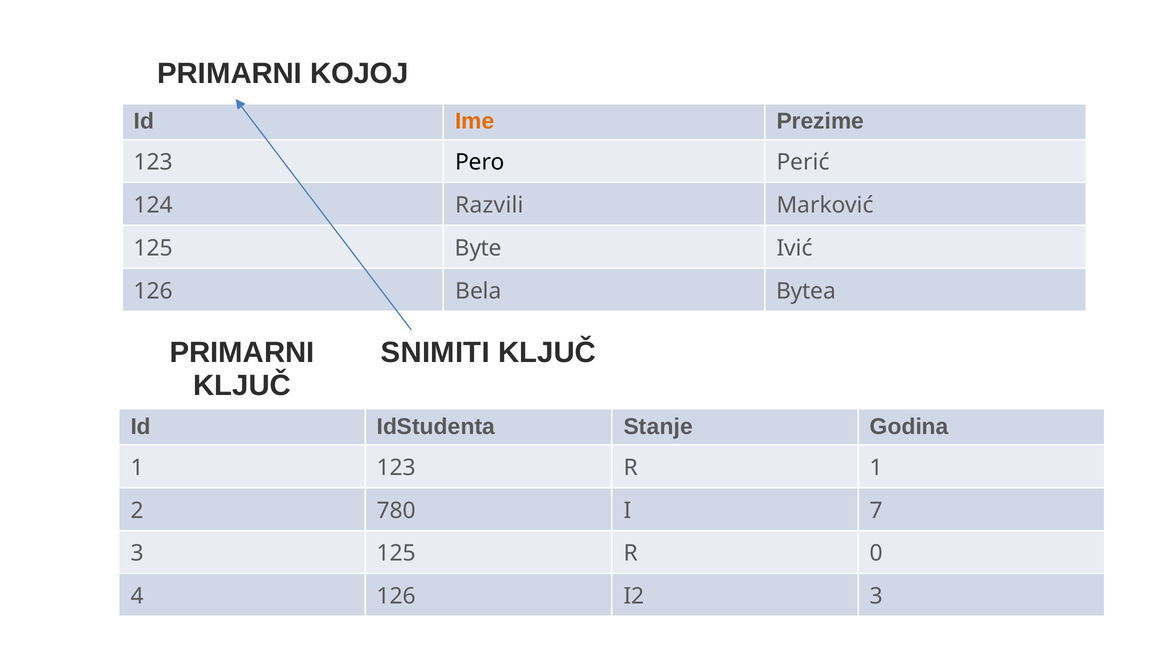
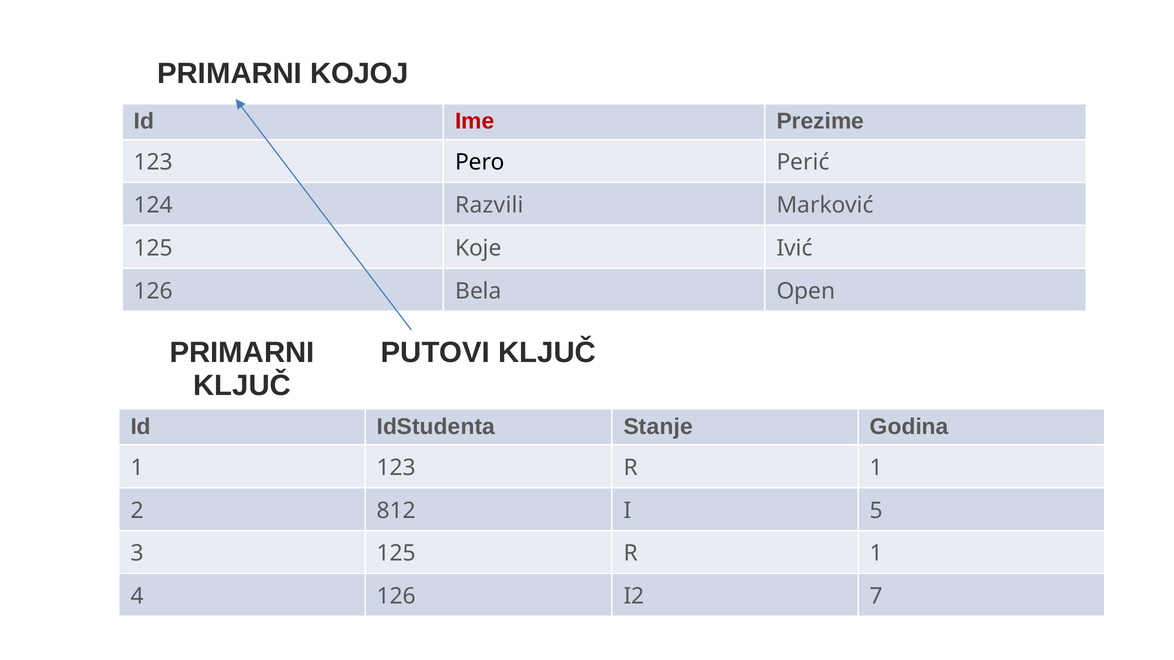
Ime colour: orange -> red
Byte: Byte -> Koje
Bytea: Bytea -> Open
SNIMITI: SNIMITI -> PUTOVI
780: 780 -> 812
7: 7 -> 5
125 R 0: 0 -> 1
I2 3: 3 -> 7
